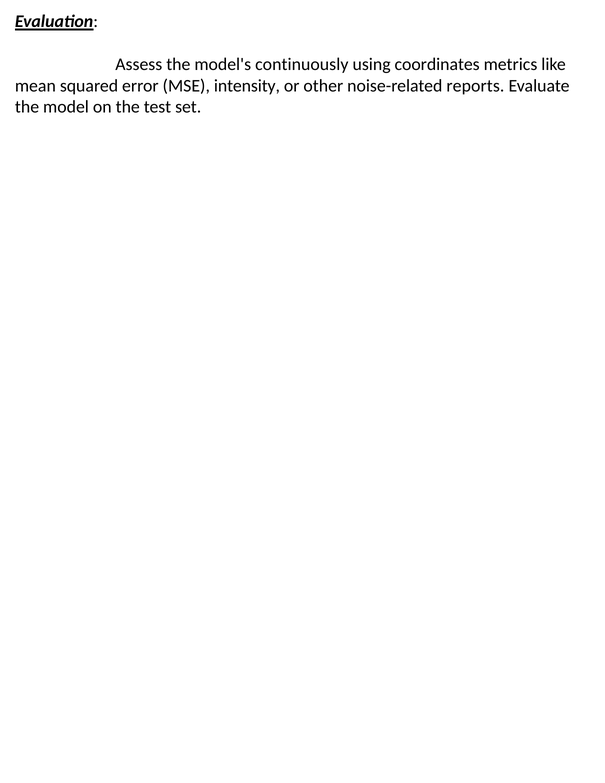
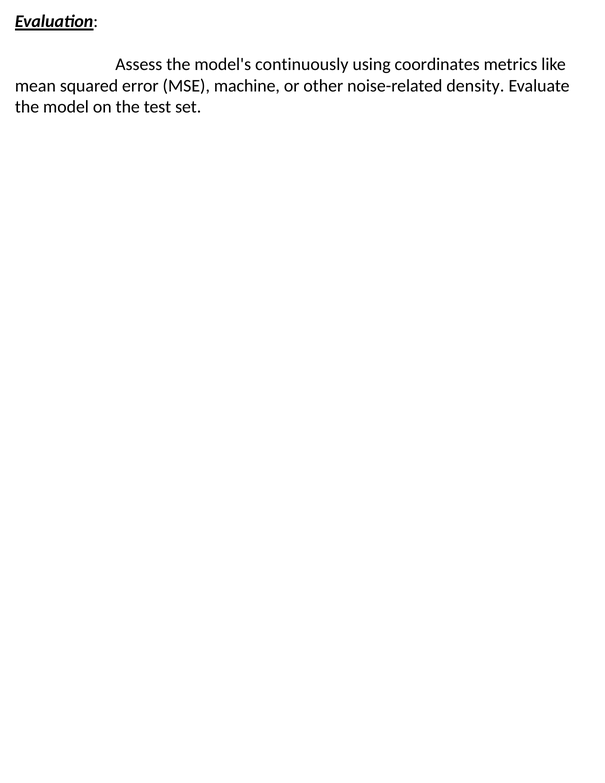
intensity: intensity -> machine
reports: reports -> density
